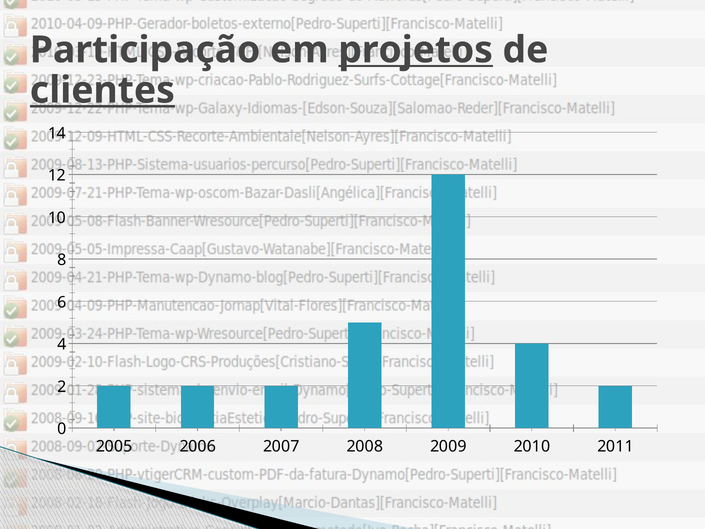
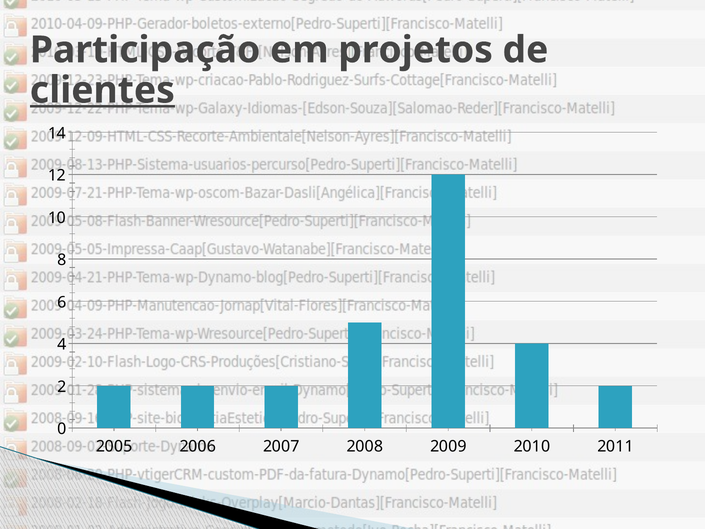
projetos underline: present -> none
